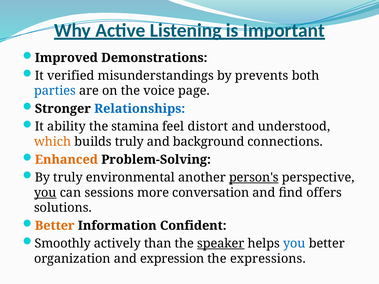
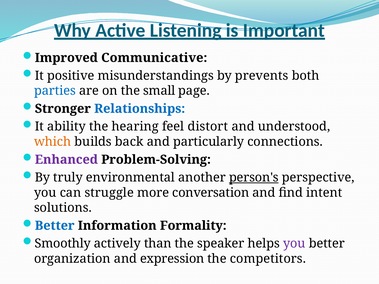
Demonstrations: Demonstrations -> Communicative
verified: verified -> positive
voice: voice -> small
stamina: stamina -> hearing
builds truly: truly -> back
background: background -> particularly
Enhanced colour: orange -> purple
you at (45, 193) underline: present -> none
sessions: sessions -> struggle
offers: offers -> intent
Better at (55, 226) colour: orange -> blue
Confident: Confident -> Formality
speaker underline: present -> none
you at (294, 244) colour: blue -> purple
expressions: expressions -> competitors
